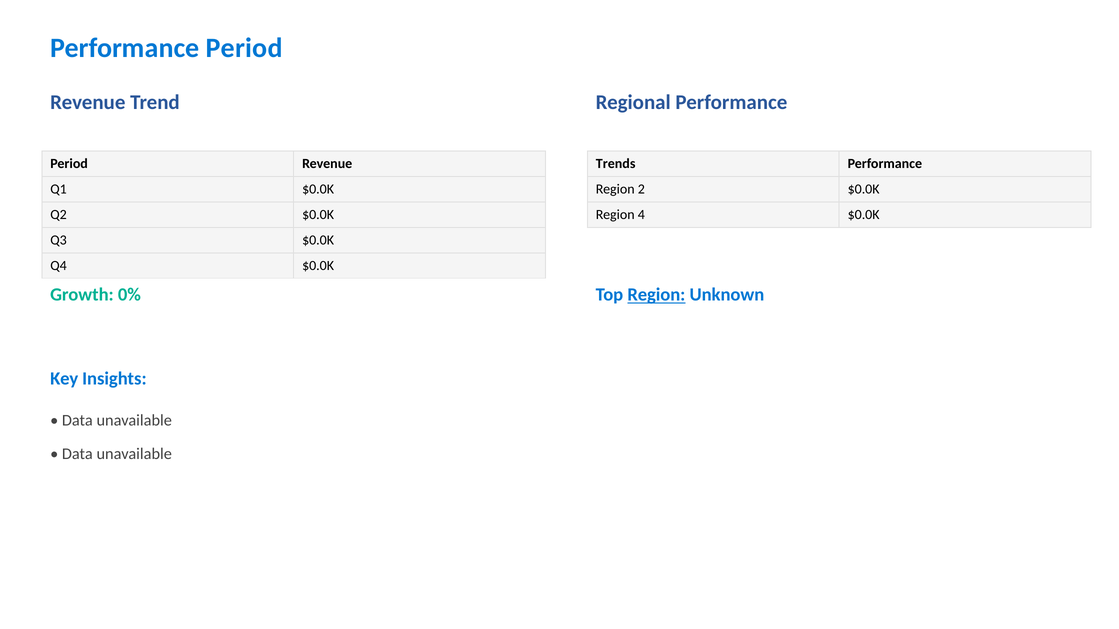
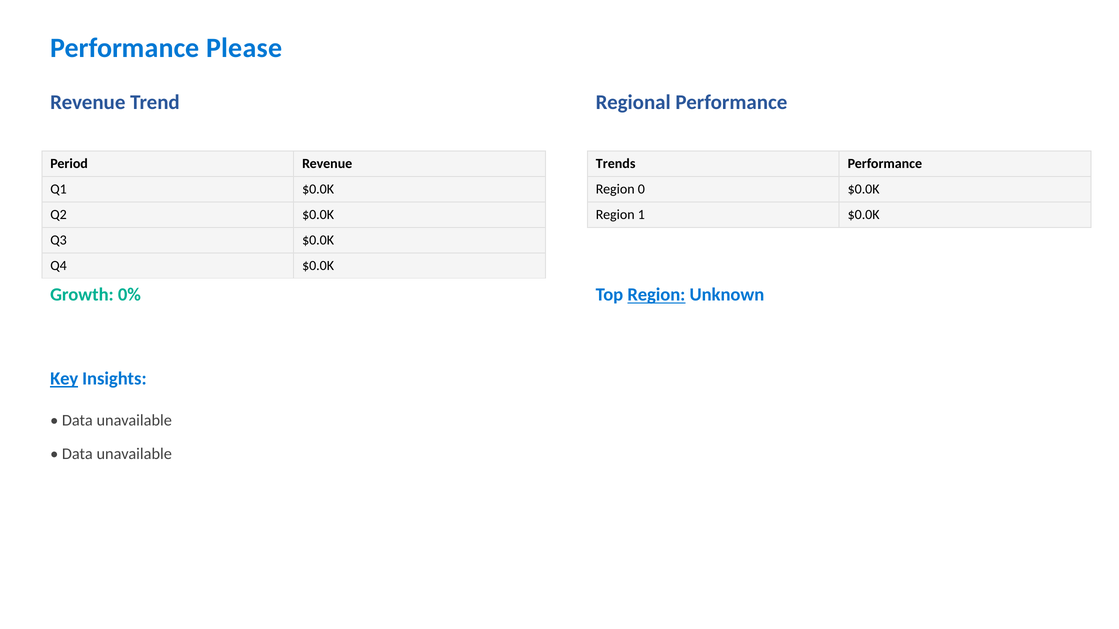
Performance Period: Period -> Please
2: 2 -> 0
4: 4 -> 1
Key underline: none -> present
